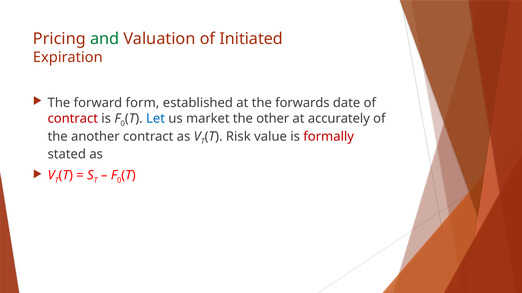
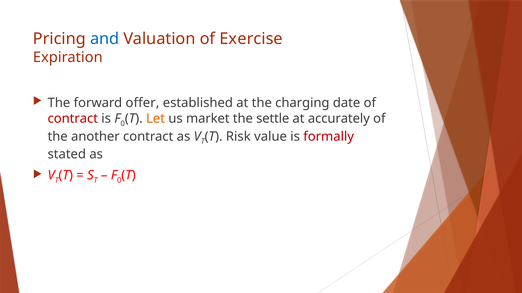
and colour: green -> blue
Initiated: Initiated -> Exercise
form: form -> offer
forwards: forwards -> charging
Let colour: blue -> orange
other: other -> settle
